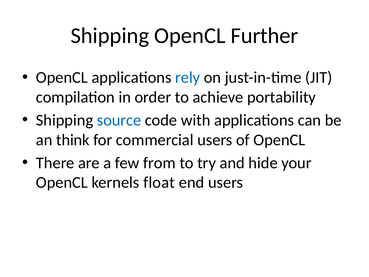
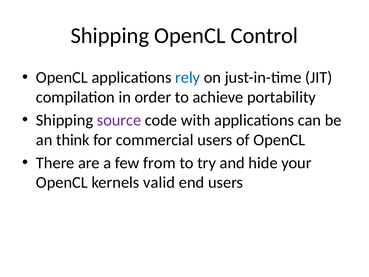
Further: Further -> Control
source colour: blue -> purple
float: float -> valid
